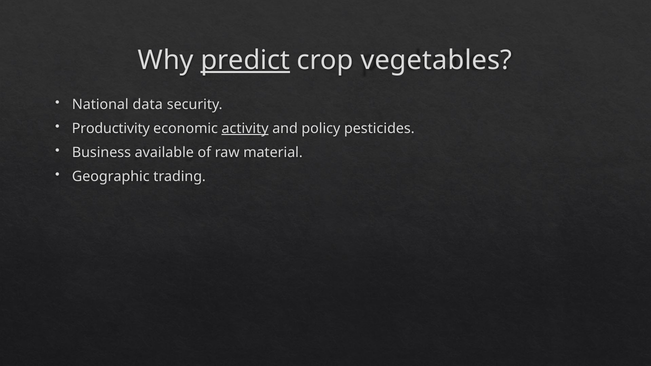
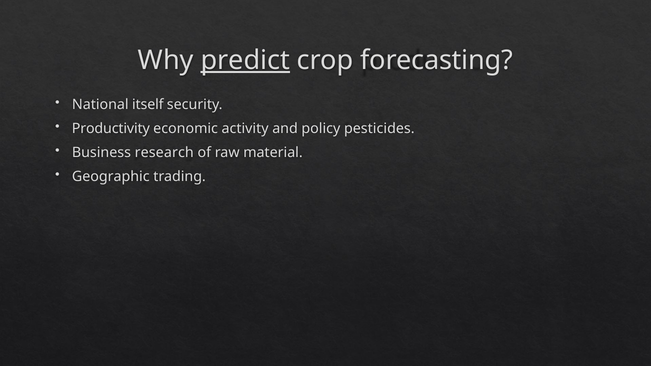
vegetables: vegetables -> forecasting
data: data -> itself
activity underline: present -> none
available: available -> research
